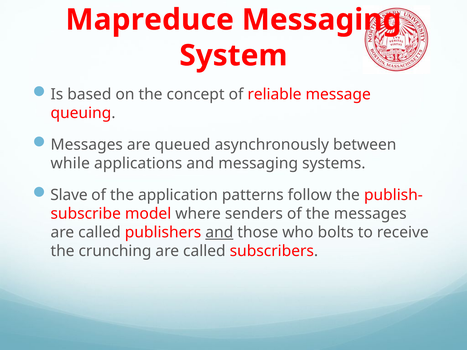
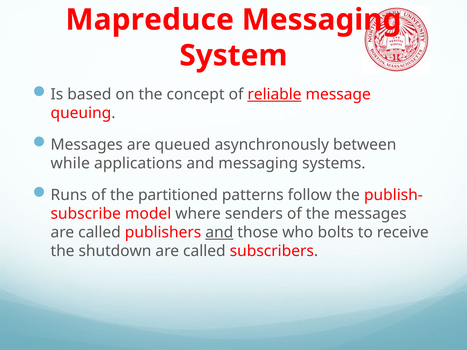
reliable underline: none -> present
Slave: Slave -> Runs
application: application -> partitioned
crunching: crunching -> shutdown
